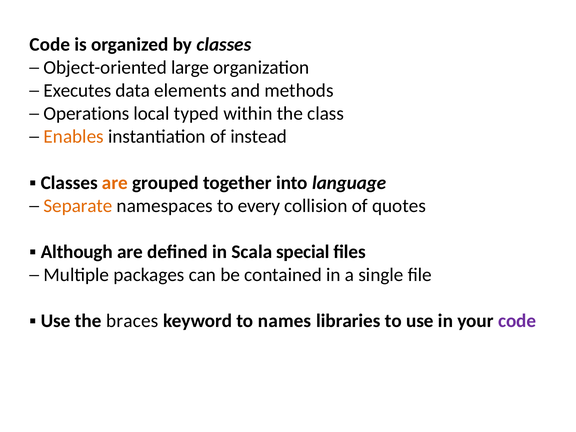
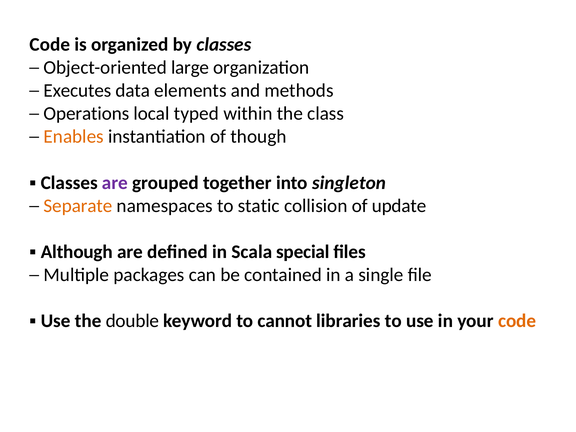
instead: instead -> though
are at (115, 183) colour: orange -> purple
language: language -> singleton
every: every -> static
quotes: quotes -> update
braces: braces -> double
names: names -> cannot
code at (517, 321) colour: purple -> orange
